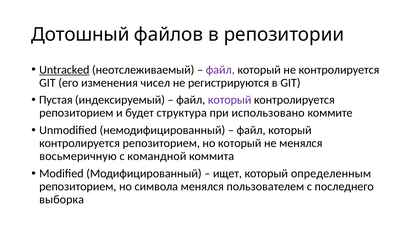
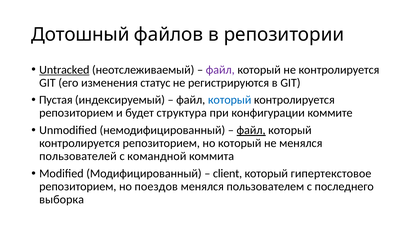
чисел: чисел -> статус
который at (230, 100) colour: purple -> blue
использовано: использовано -> конфигурации
файл at (251, 130) underline: none -> present
восьмеричную: восьмеричную -> пользователей
ищет: ищет -> client
определенным: определенным -> гипертекстовое
символа: символа -> поездов
